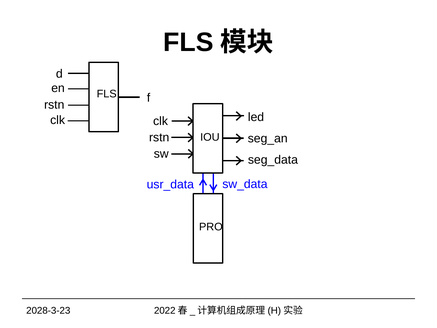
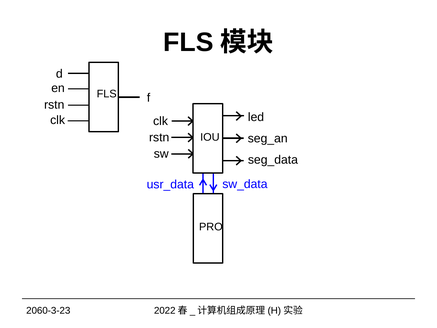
2028-3-23: 2028-3-23 -> 2060-3-23
